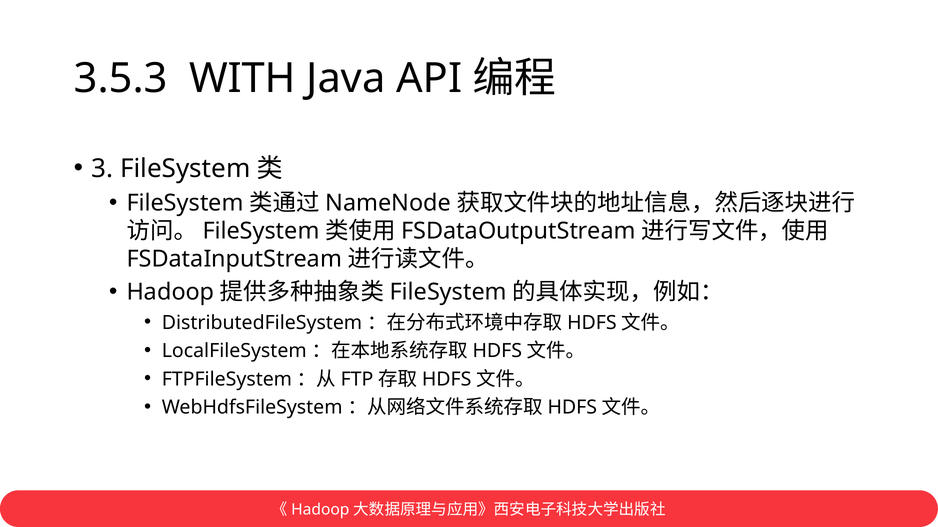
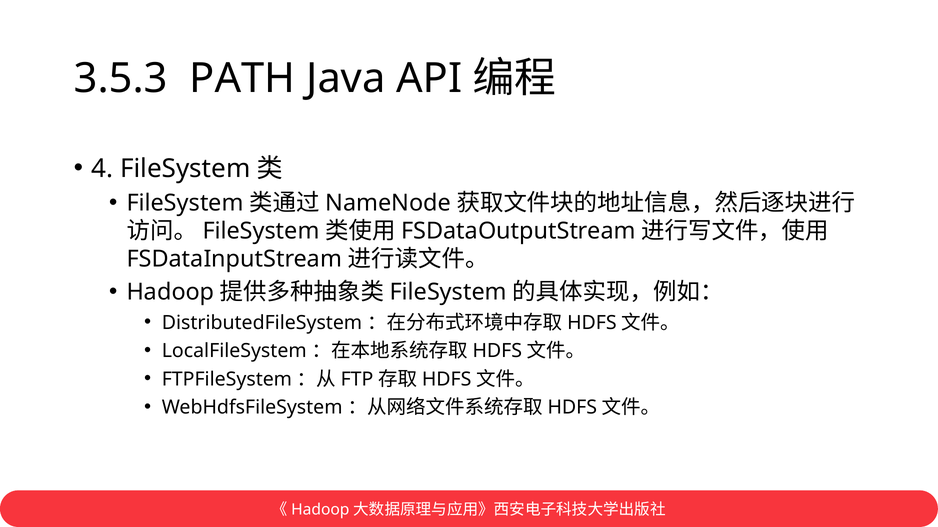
WITH: WITH -> PATH
3: 3 -> 4
